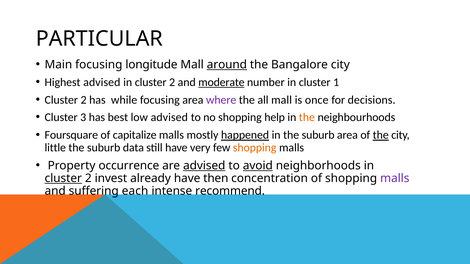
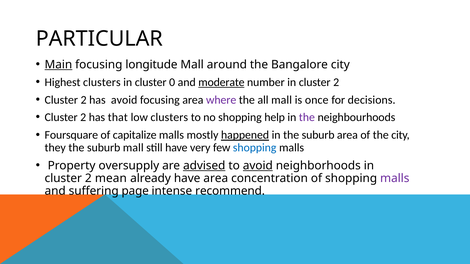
Main underline: none -> present
around underline: present -> none
Highest advised: advised -> clusters
2 at (172, 82): 2 -> 0
number in cluster 1: 1 -> 2
has while: while -> avoid
3 at (83, 118): 3 -> 2
best: best -> that
low advised: advised -> clusters
the at (307, 118) colour: orange -> purple
the at (381, 135) underline: present -> none
little: little -> they
suburb data: data -> mall
shopping at (255, 148) colour: orange -> blue
occurrence: occurrence -> oversupply
cluster at (63, 178) underline: present -> none
invest: invest -> mean
have then: then -> area
each: each -> page
